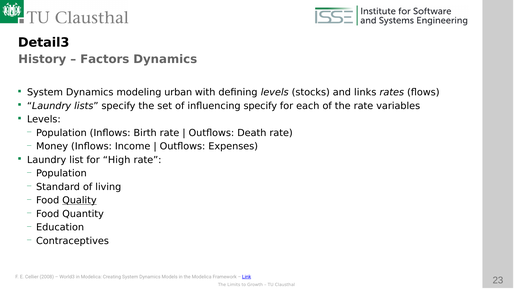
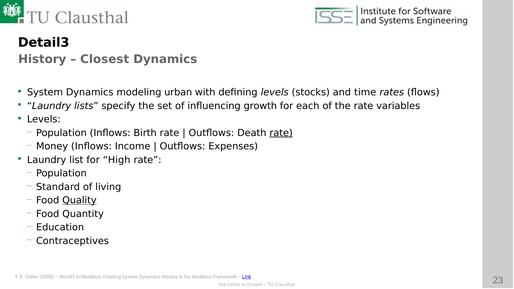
Factors: Factors -> Closest
links: links -> time
influencing specify: specify -> growth
rate at (281, 133) underline: none -> present
